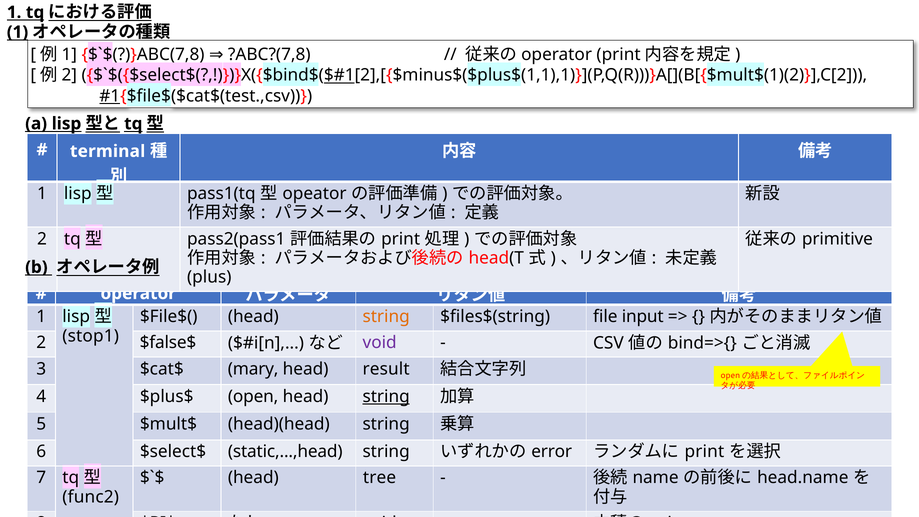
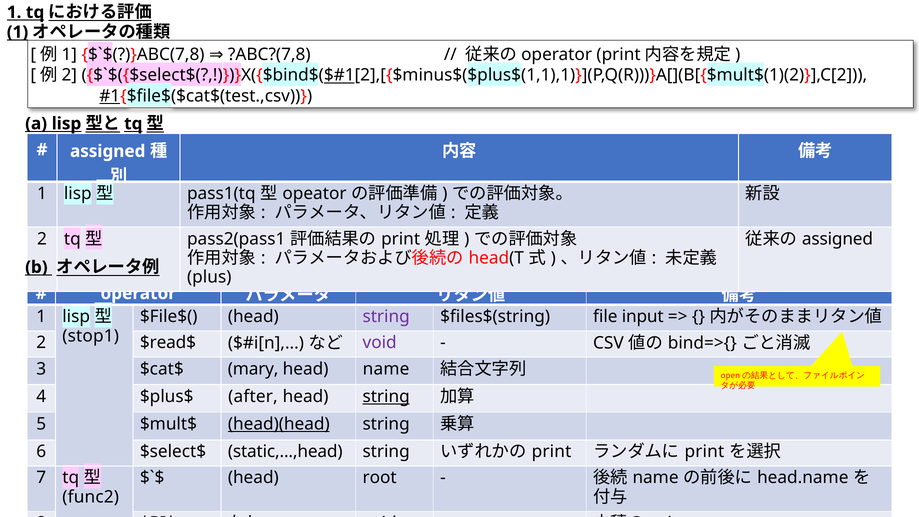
terminal at (108, 151): terminal -> assigned
primitive at (837, 239): primitive -> assigned
string at (386, 317) colour: orange -> purple
$false$: $false$ -> $read$
head result: result -> name
open: open -> after
head)(head underline: none -> present
error at (552, 452): error -> print
tree: tree -> root
